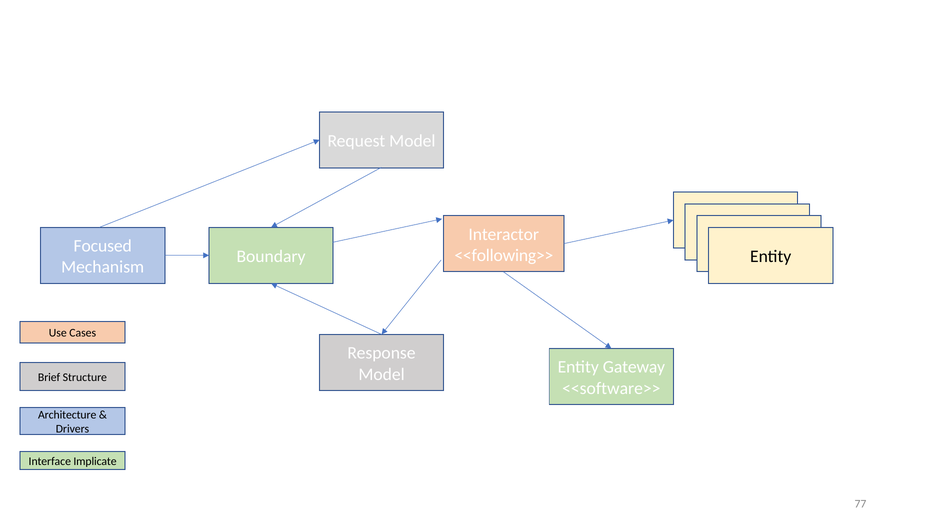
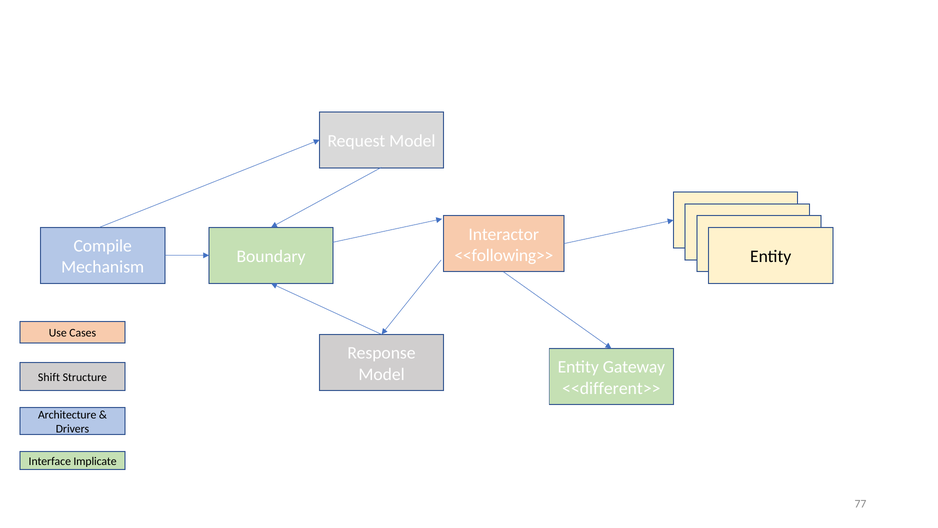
Focused: Focused -> Compile
Brief: Brief -> Shift
<<software>>: <<software>> -> <<different>>
